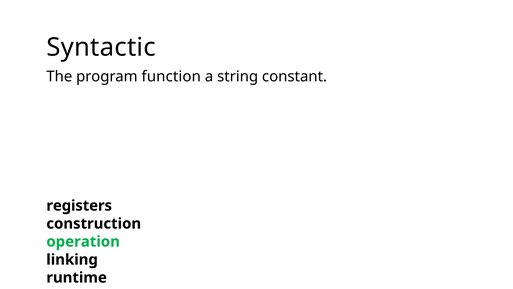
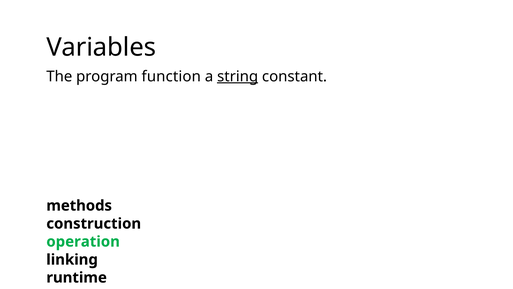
Syntactic: Syntactic -> Variables
string underline: none -> present
registers: registers -> methods
